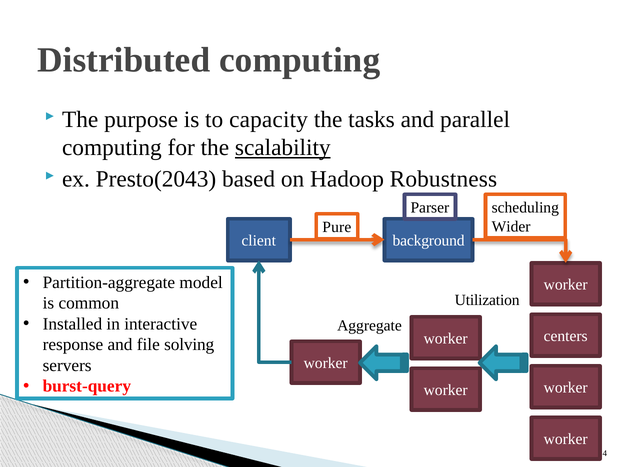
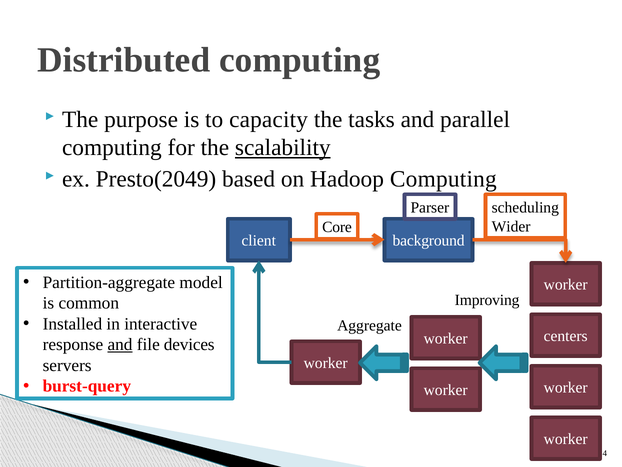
Presto(2043: Presto(2043 -> Presto(2049
Hadoop Robustness: Robustness -> Computing
Pure: Pure -> Core
Utilization: Utilization -> Improving
and at (120, 344) underline: none -> present
solving: solving -> devices
